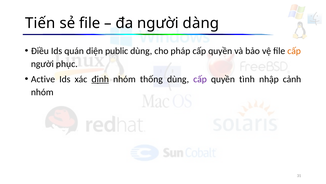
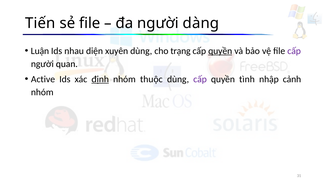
Điều: Điều -> Luận
quán: quán -> nhau
public: public -> xuyên
pháp: pháp -> trạng
quyền at (220, 51) underline: none -> present
cấp at (294, 51) colour: orange -> purple
phục: phục -> quan
thống: thống -> thuộc
